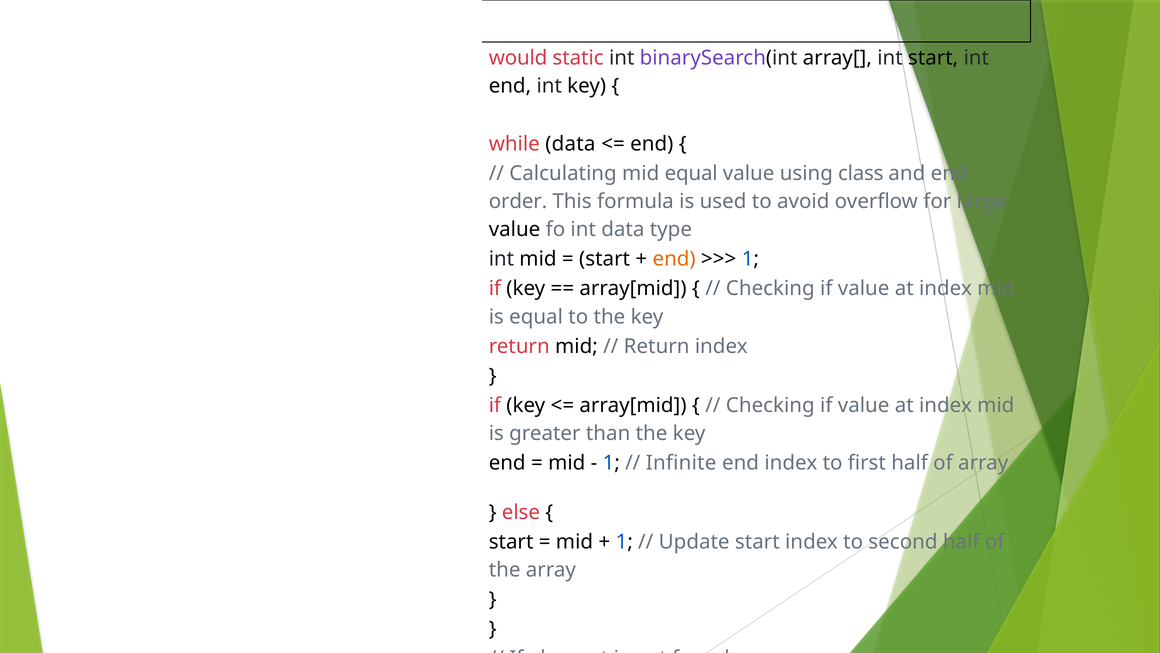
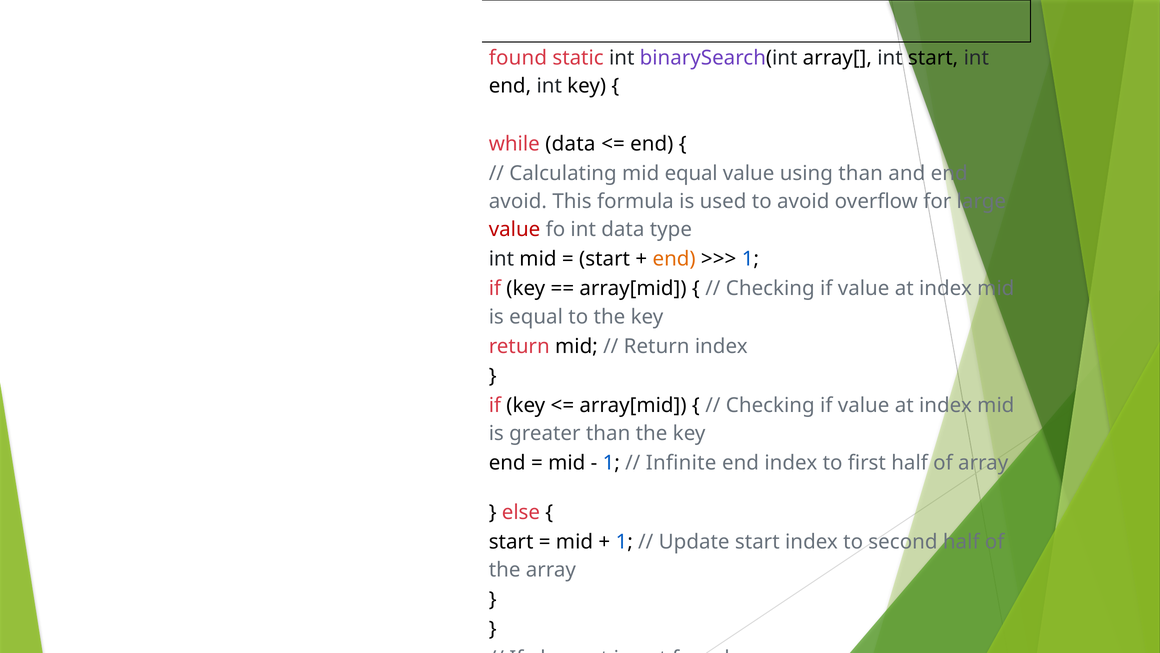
would at (518, 58): would -> found
using class: class -> than
order at (518, 201): order -> avoid
value at (515, 229) colour: black -> red
